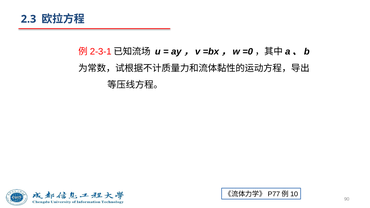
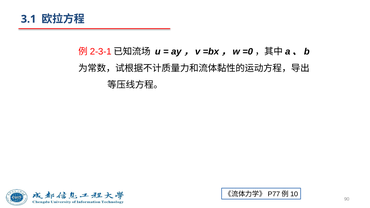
2.3: 2.3 -> 3.1
